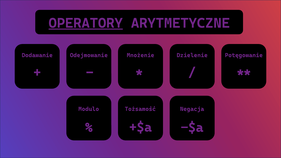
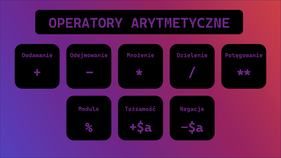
OPERATORY underline: present -> none
